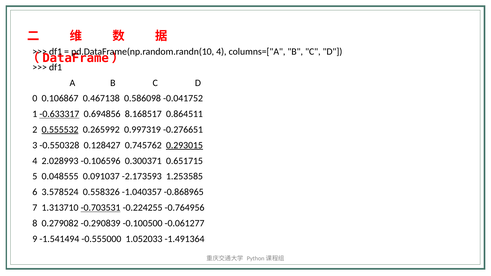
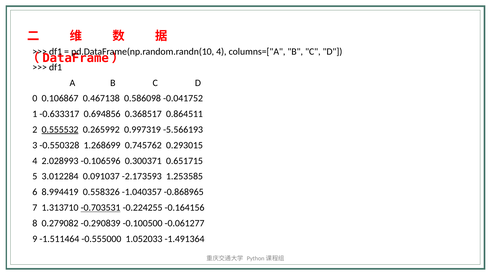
-0.633317 underline: present -> none
8.168517: 8.168517 -> 0.368517
-0.276651: -0.276651 -> -5.566193
0.128427: 0.128427 -> 1.268699
0.293015 underline: present -> none
0.048555: 0.048555 -> 3.012284
3.578524: 3.578524 -> 8.994419
-0.764956: -0.764956 -> -0.164156
-1.541494: -1.541494 -> -1.511464
